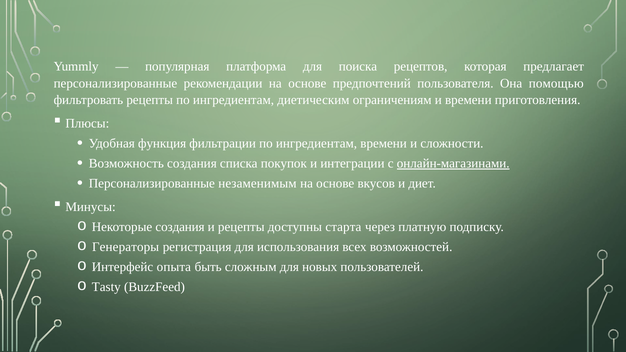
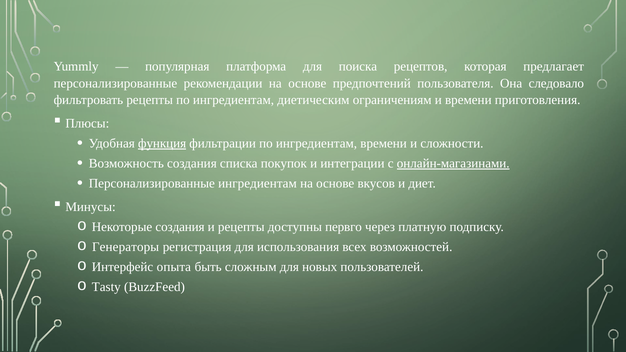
помощью: помощью -> следовало
функция underline: none -> present
Персонализированные незаменимым: незаменимым -> ингредиентам
старта: старта -> первго
